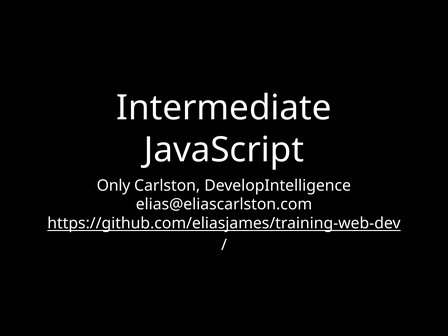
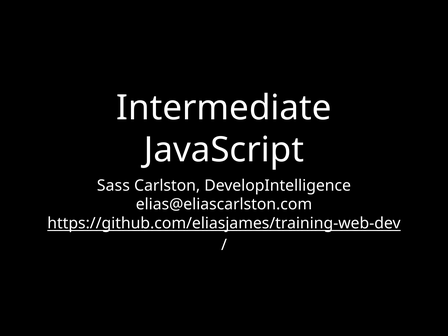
Only: Only -> Sass
